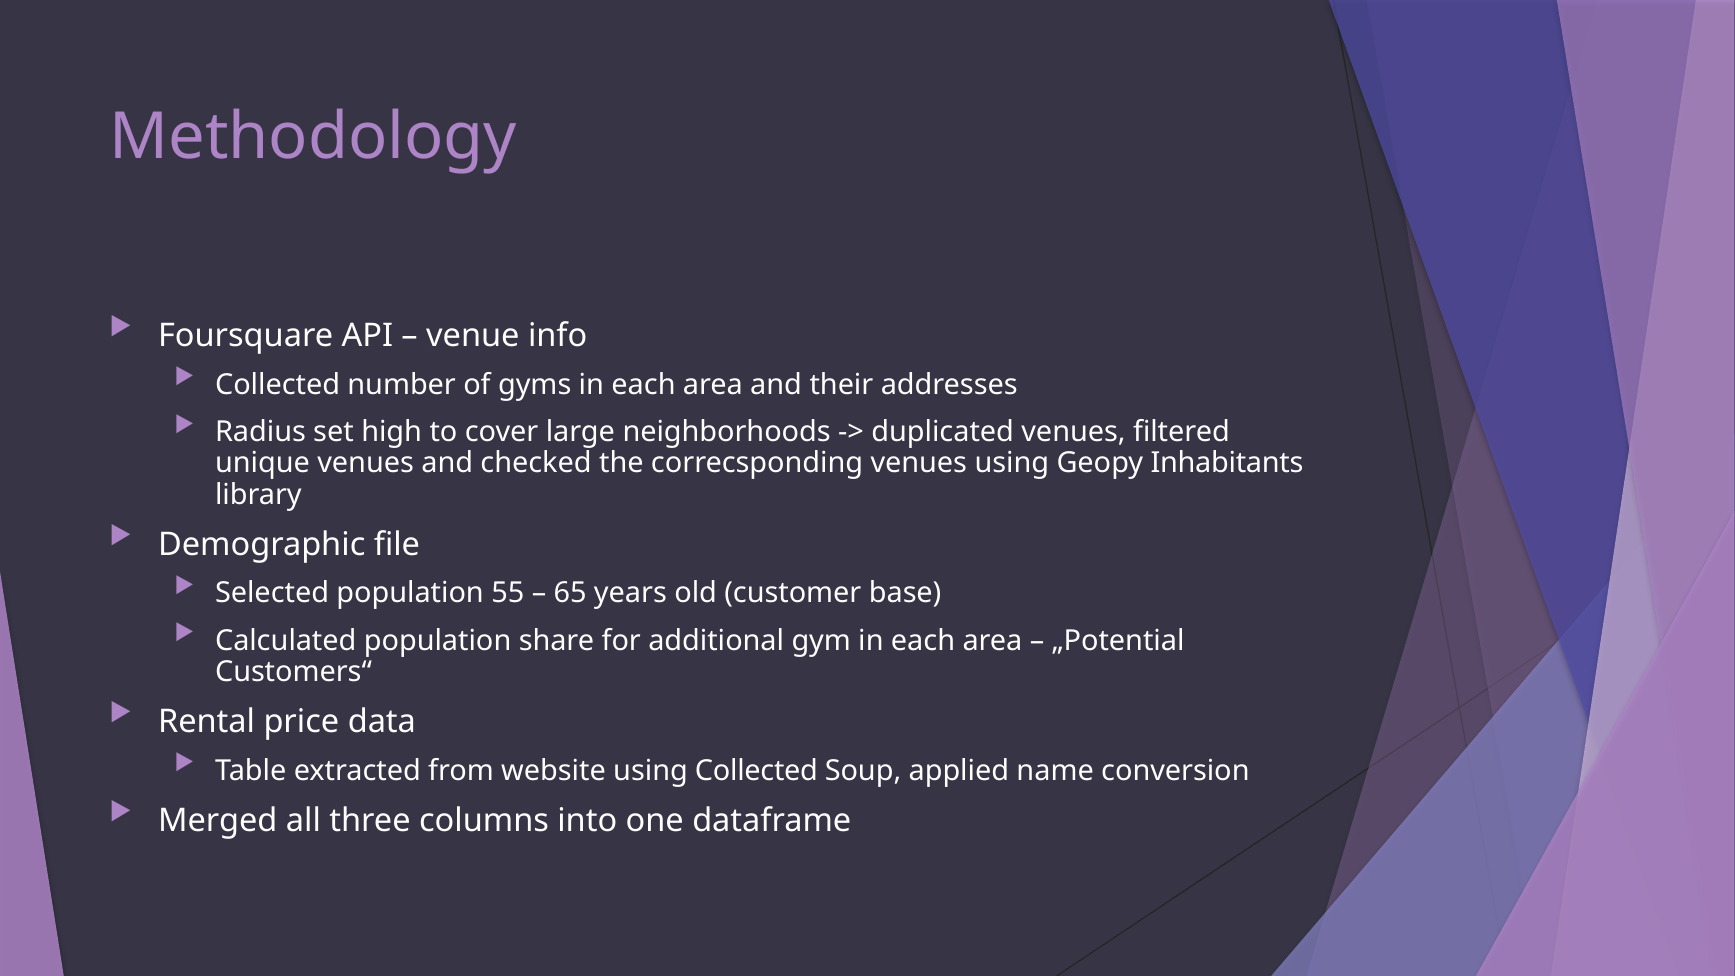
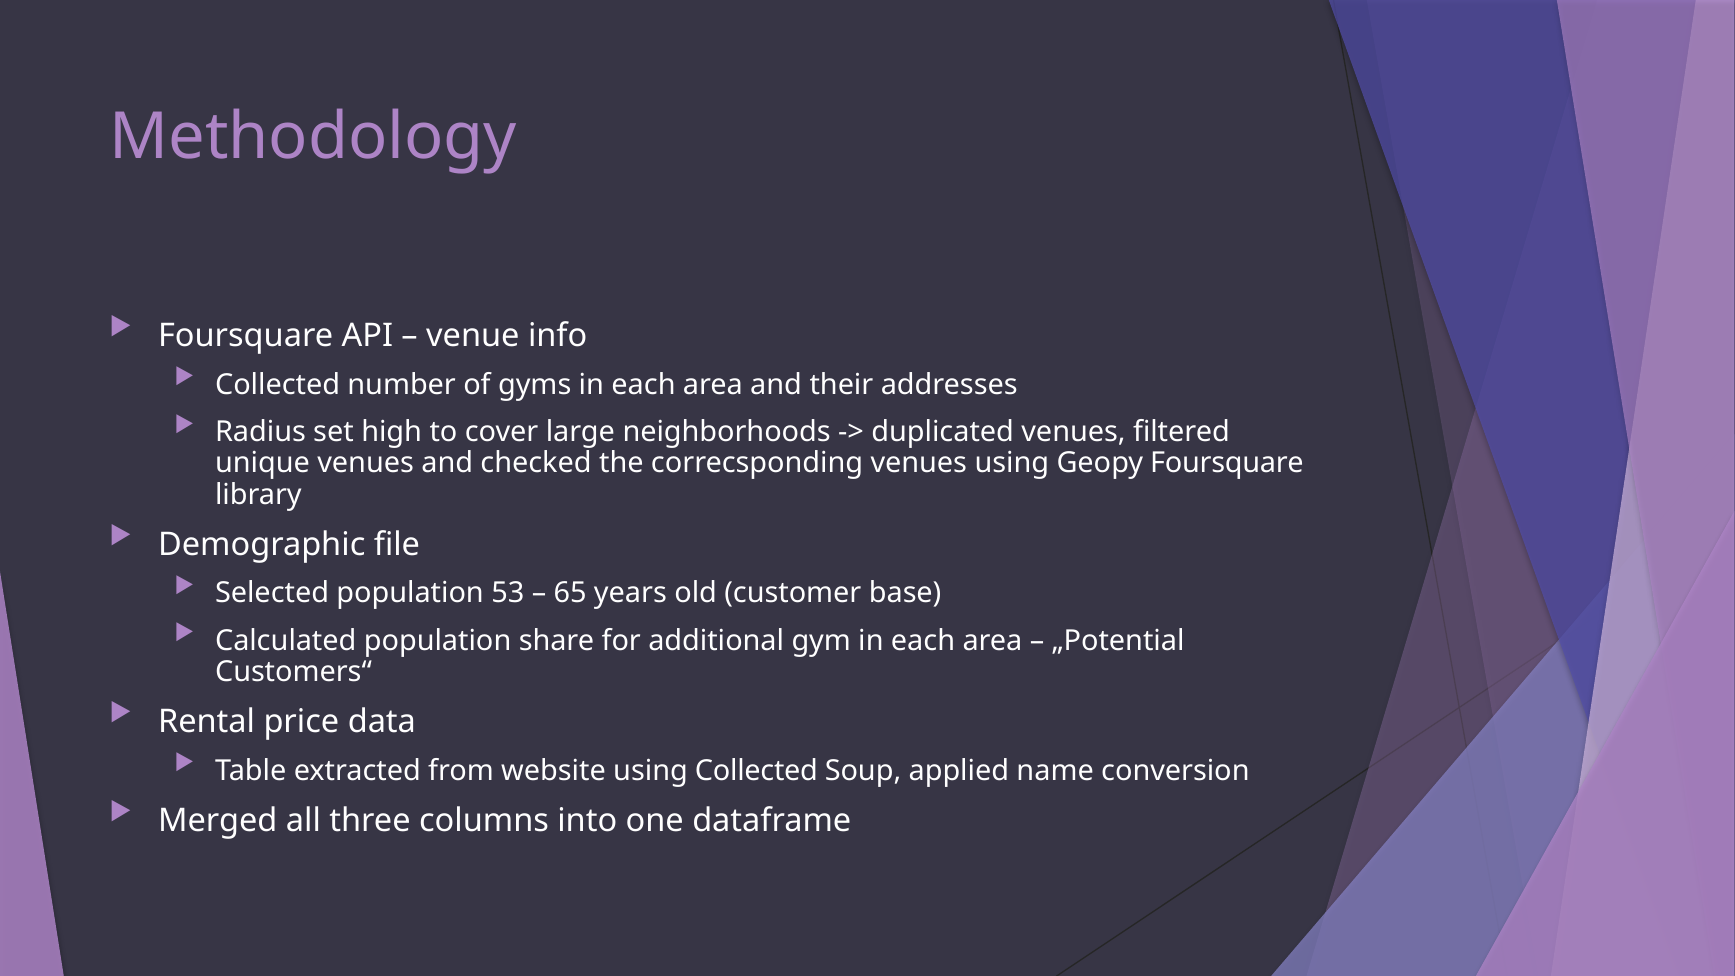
Geopy Inhabitants: Inhabitants -> Foursquare
55: 55 -> 53
